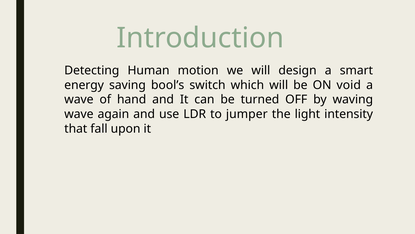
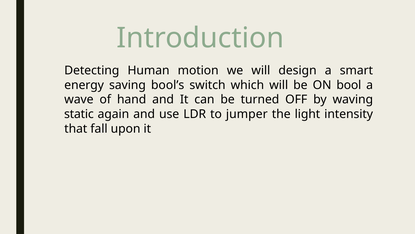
void: void -> bool
wave at (79, 114): wave -> static
